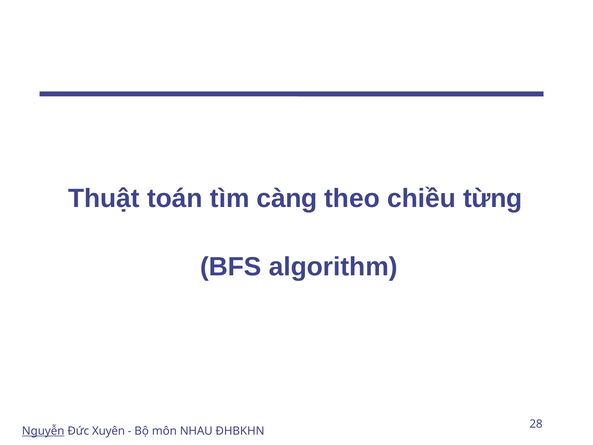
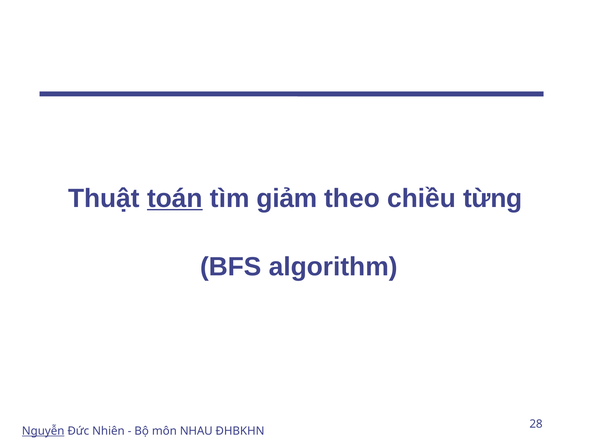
toán underline: none -> present
càng: càng -> giảm
Xuyên: Xuyên -> Nhiên
